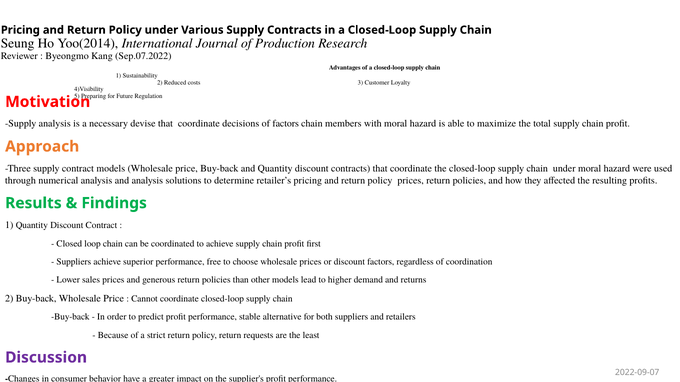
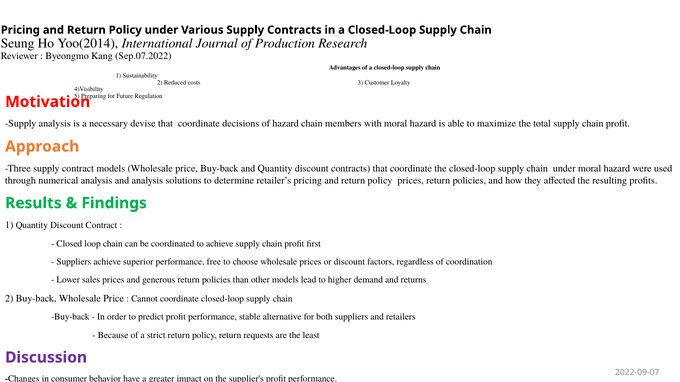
of factors: factors -> hazard
